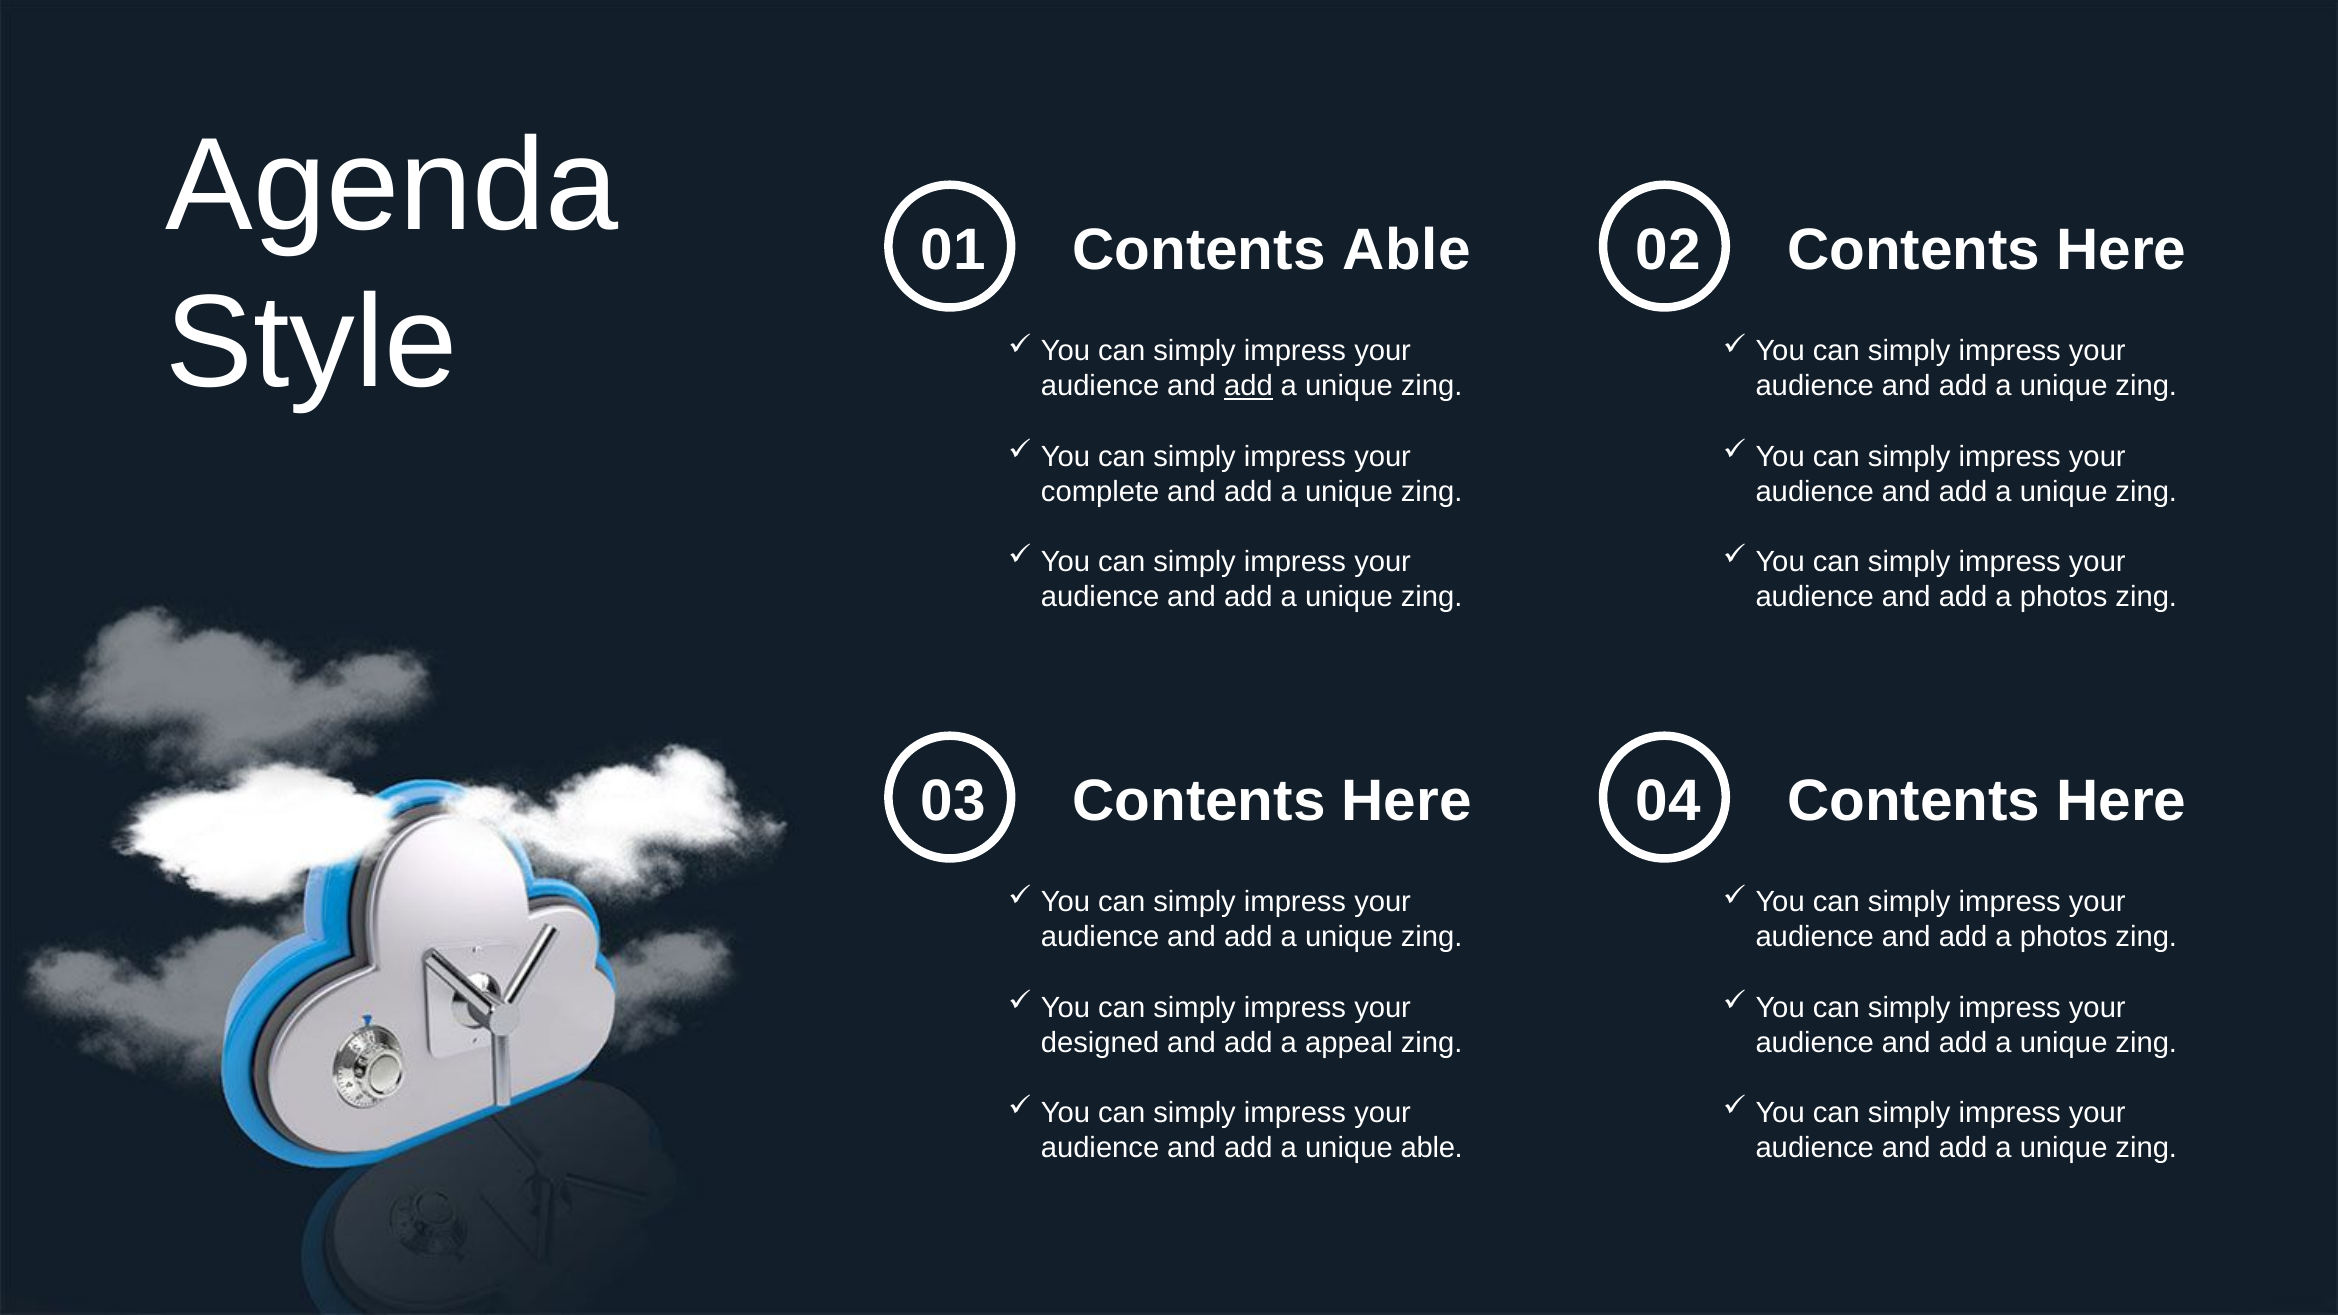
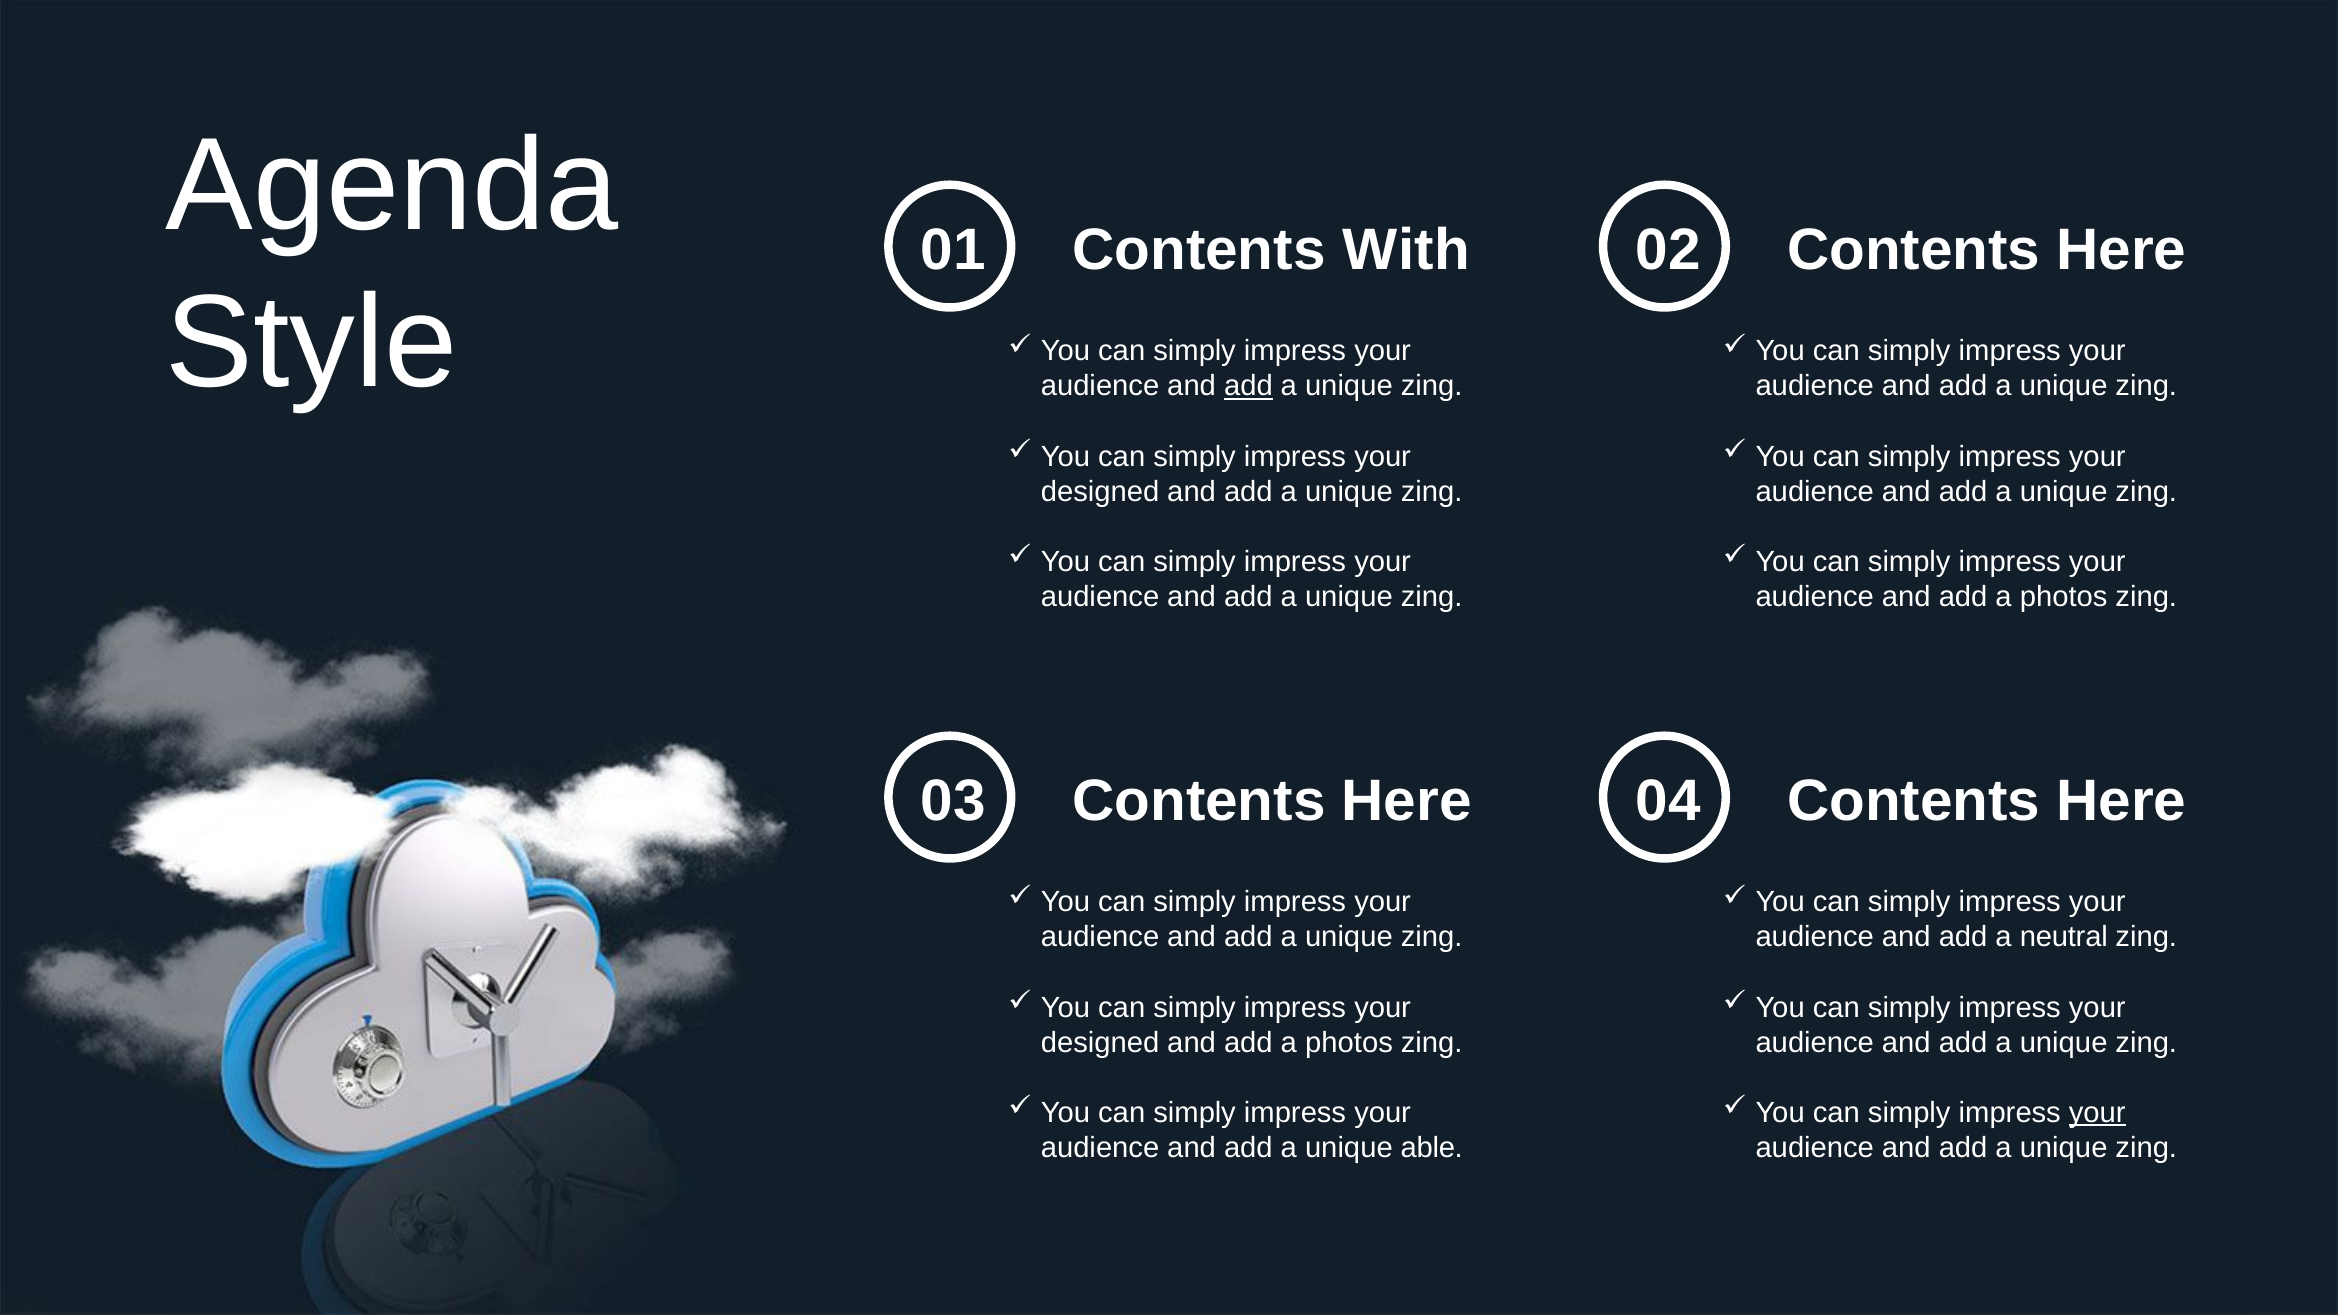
Contents Able: Able -> With
complete at (1100, 491): complete -> designed
photos at (2064, 937): photos -> neutral
appeal at (1349, 1043): appeal -> photos
your at (2097, 1113) underline: none -> present
